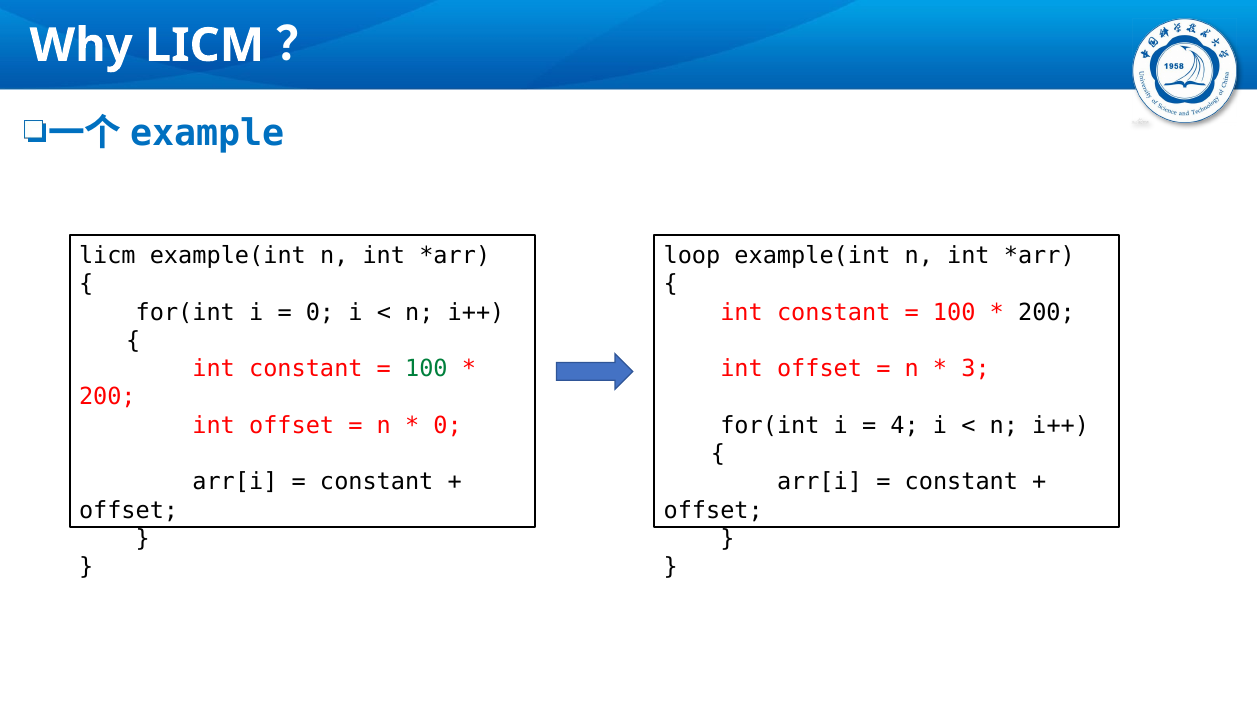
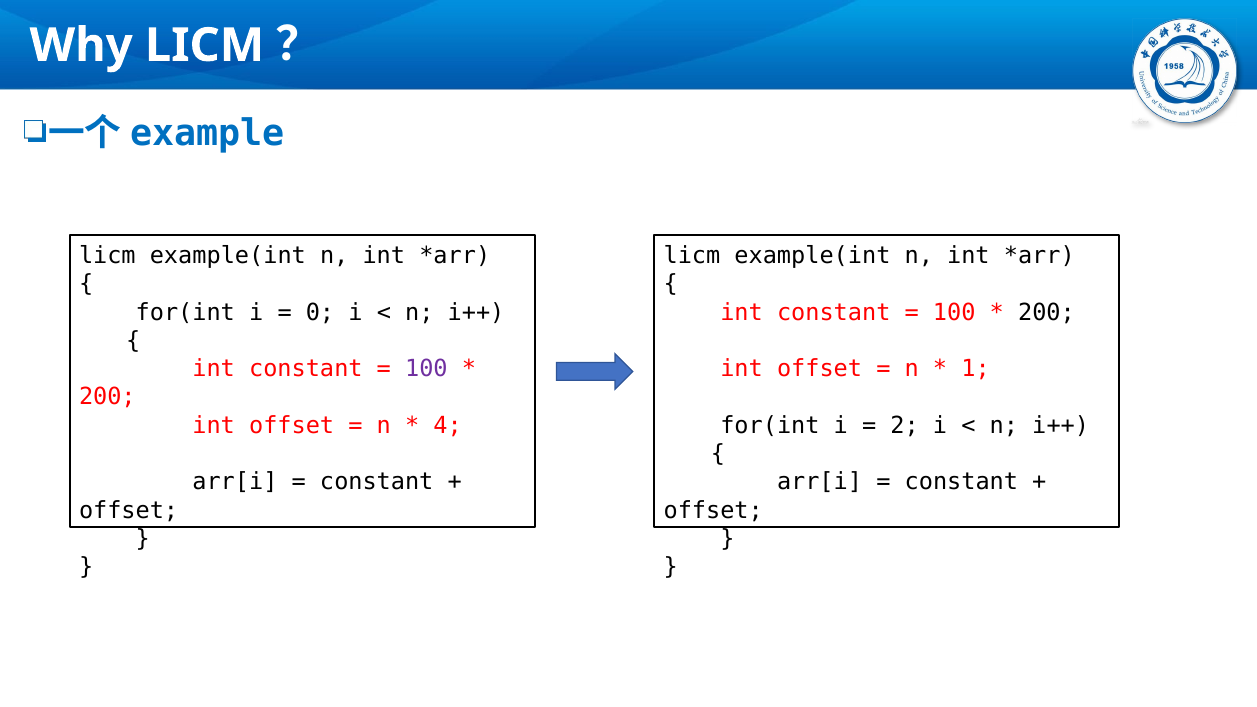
loop at (692, 256): loop -> licm
100 at (426, 369) colour: green -> purple
3: 3 -> 1
0 at (448, 426): 0 -> 4
4: 4 -> 2
